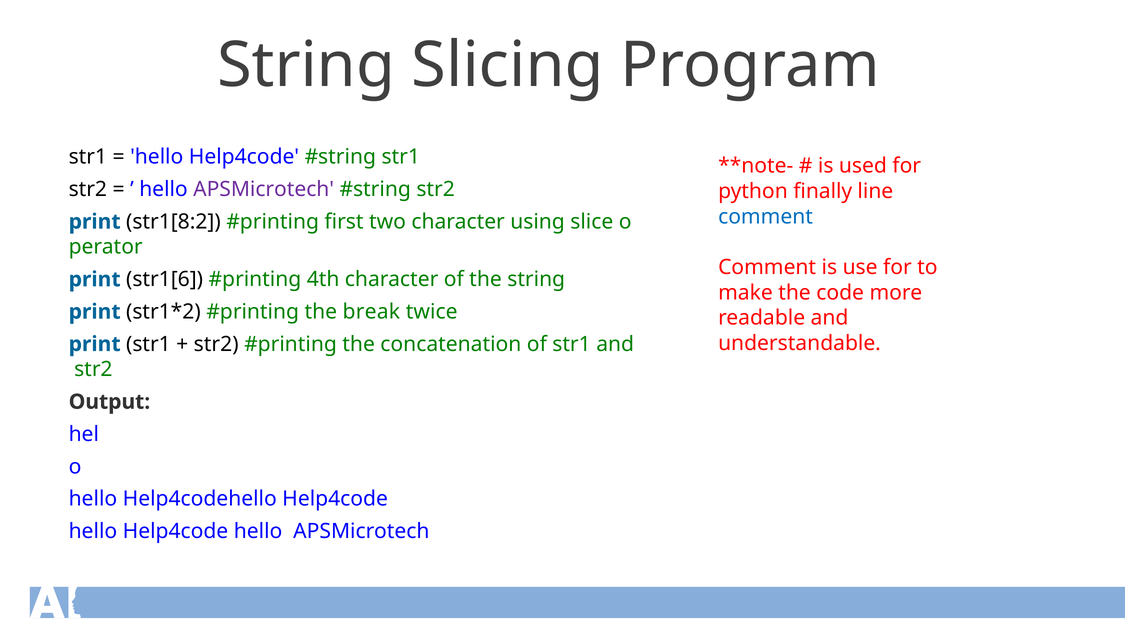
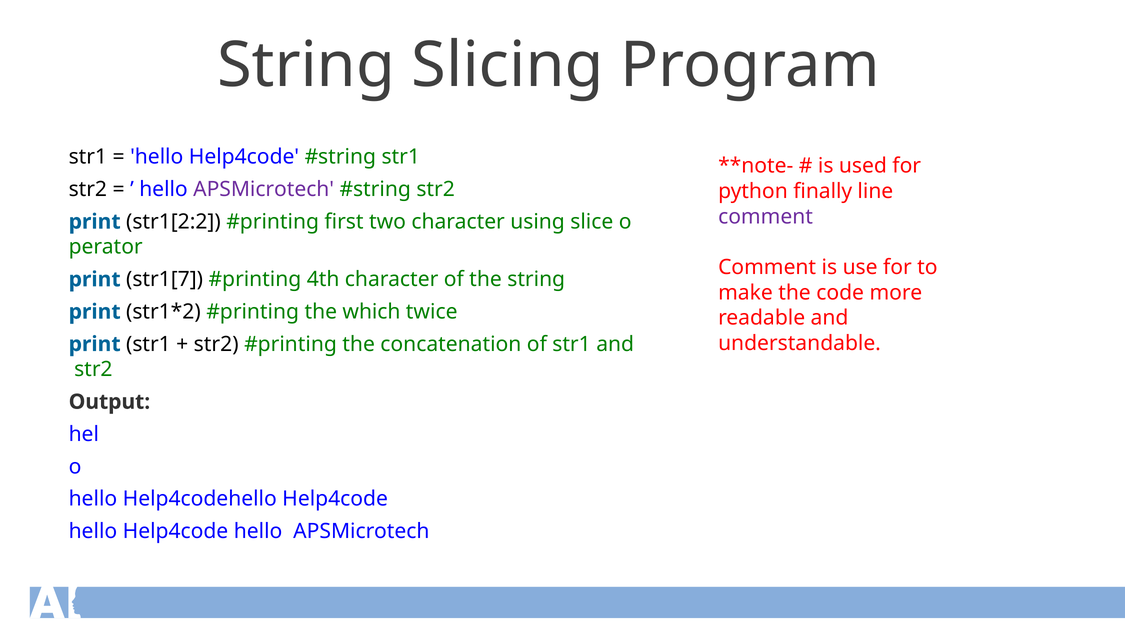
comment at (766, 217) colour: blue -> purple
str1[8:2: str1[8:2 -> str1[2:2
str1[6: str1[6 -> str1[7
break: break -> which
